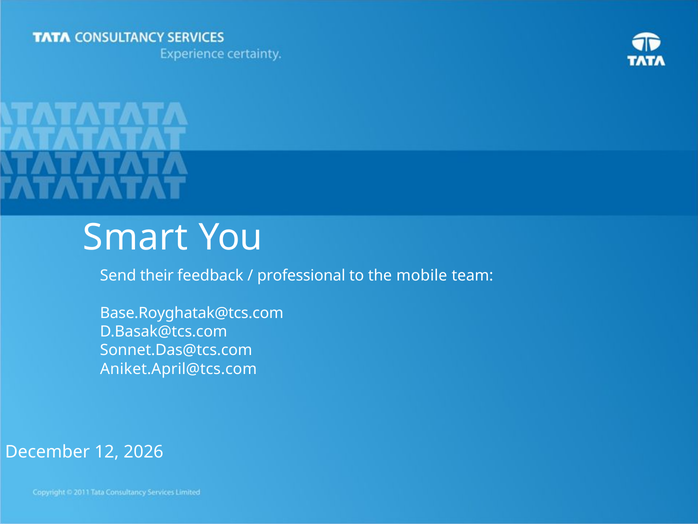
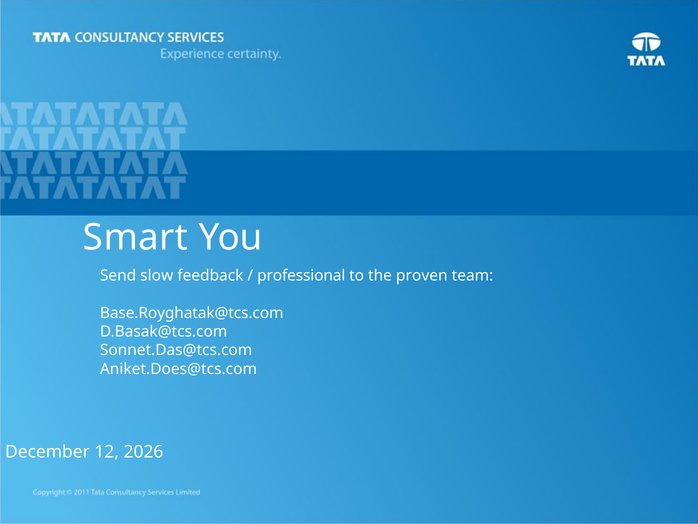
their: their -> slow
mobile: mobile -> proven
Aniket.April@tcs.com: Aniket.April@tcs.com -> Aniket.Does@tcs.com
